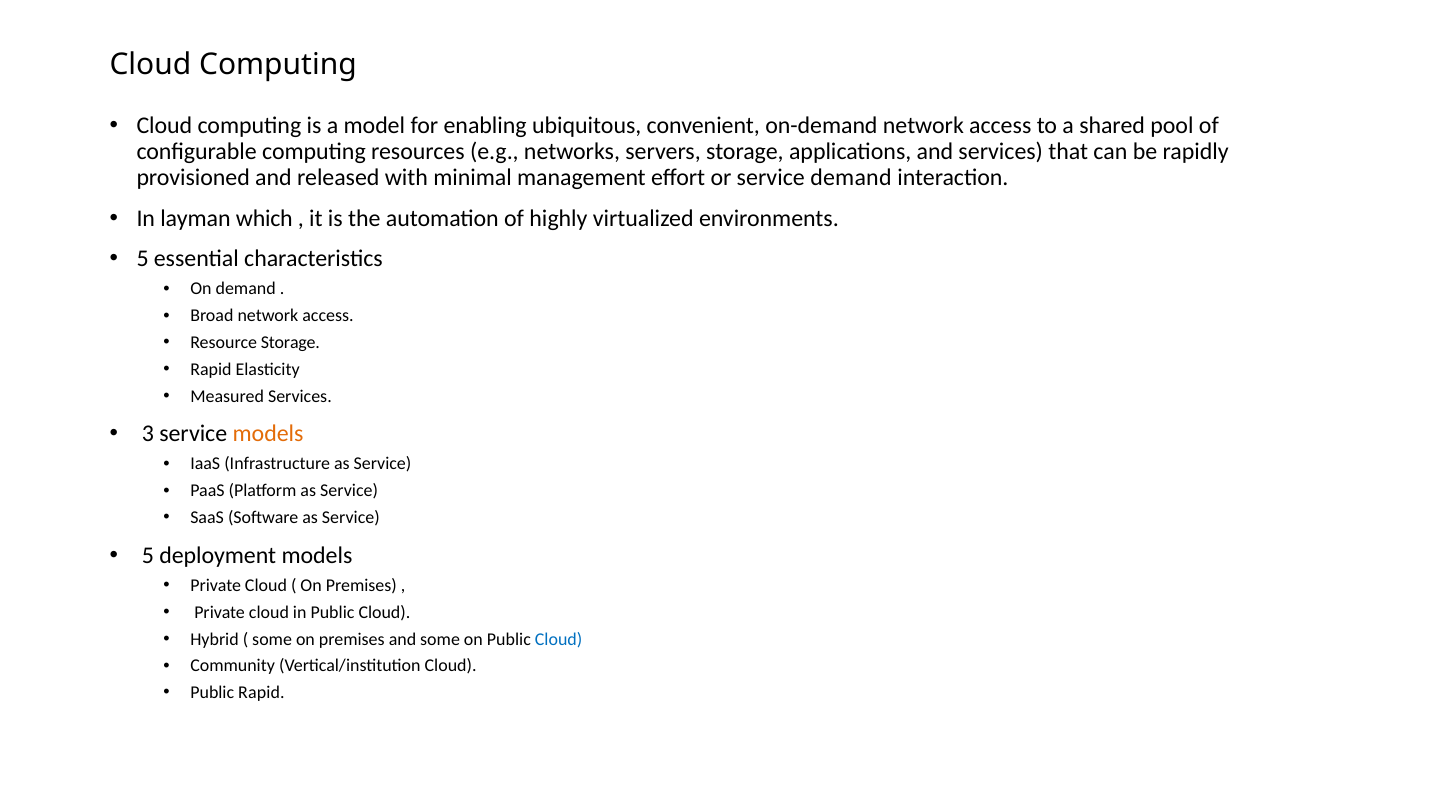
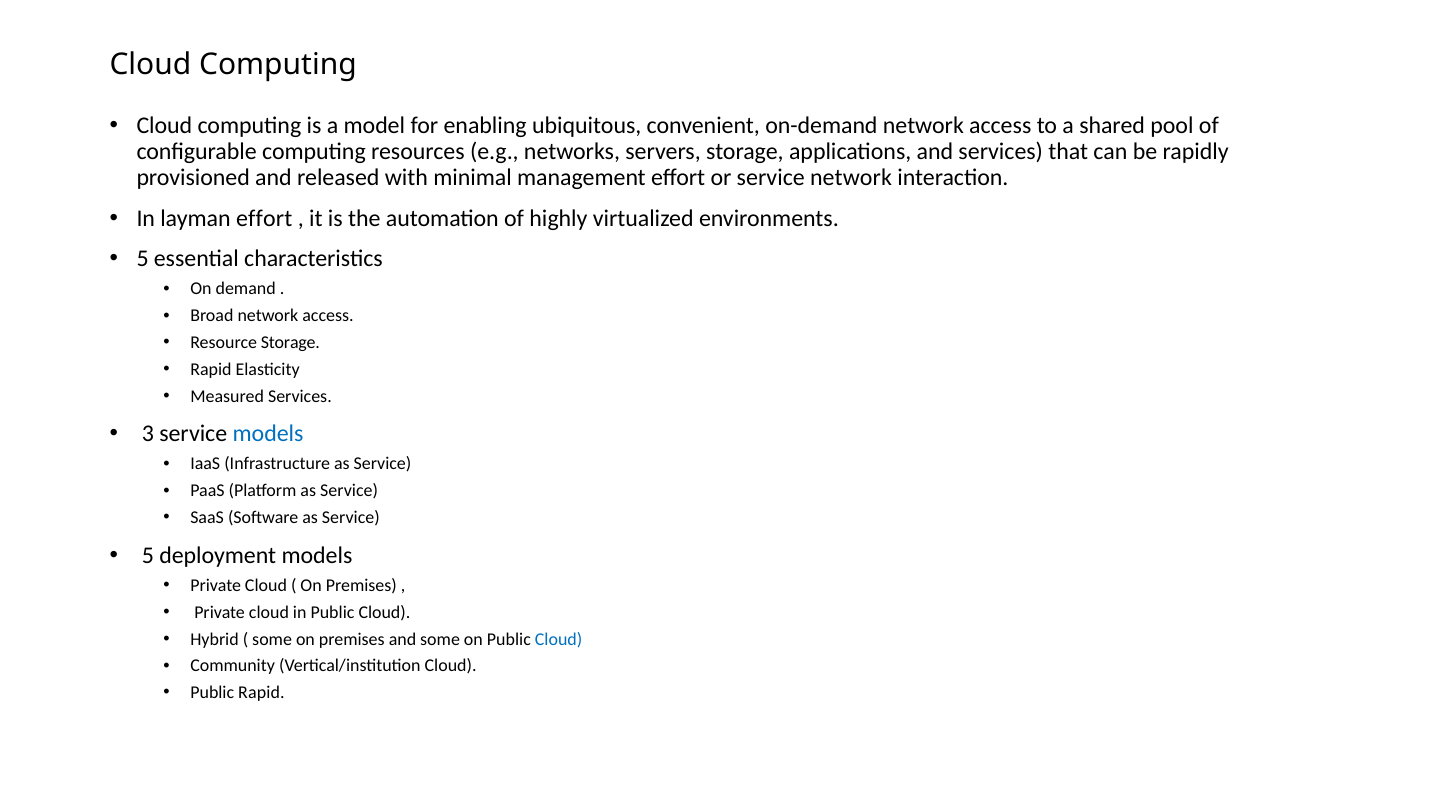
service demand: demand -> network
layman which: which -> effort
models at (268, 434) colour: orange -> blue
